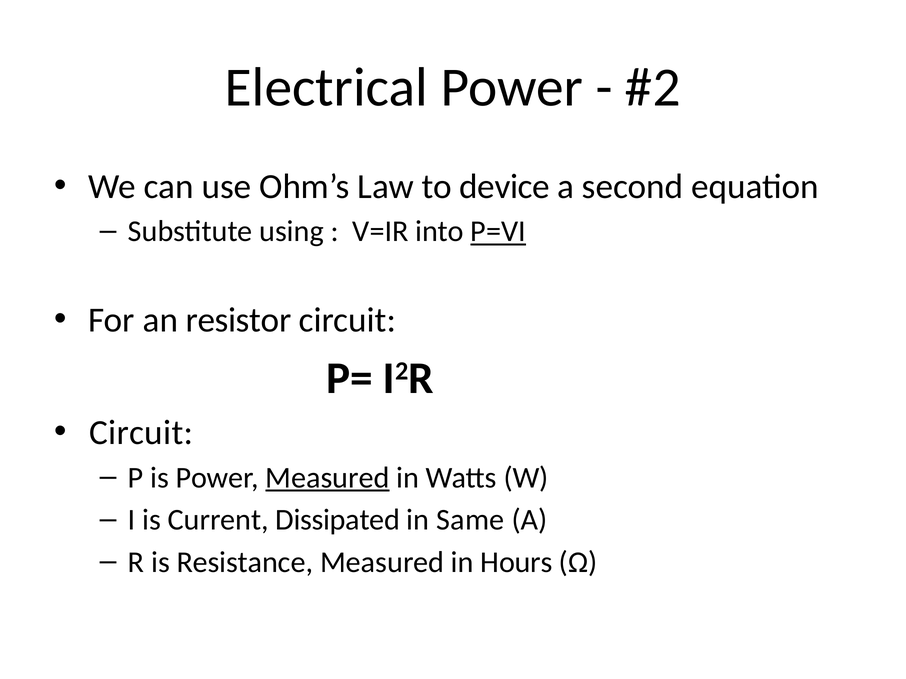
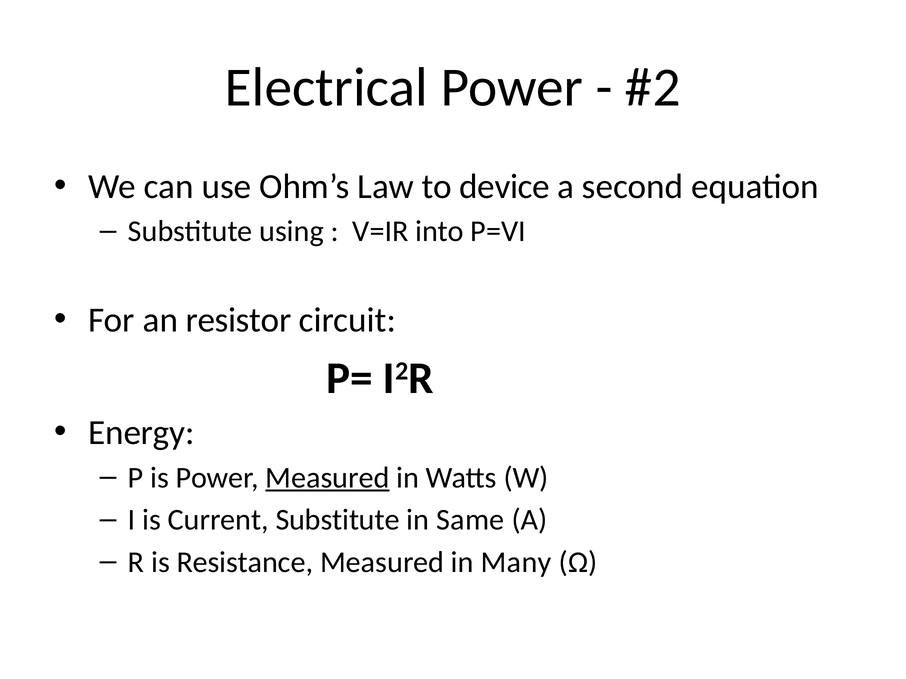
P=VI underline: present -> none
Circuit at (141, 433): Circuit -> Energy
Current Dissipated: Dissipated -> Substitute
Hours: Hours -> Many
